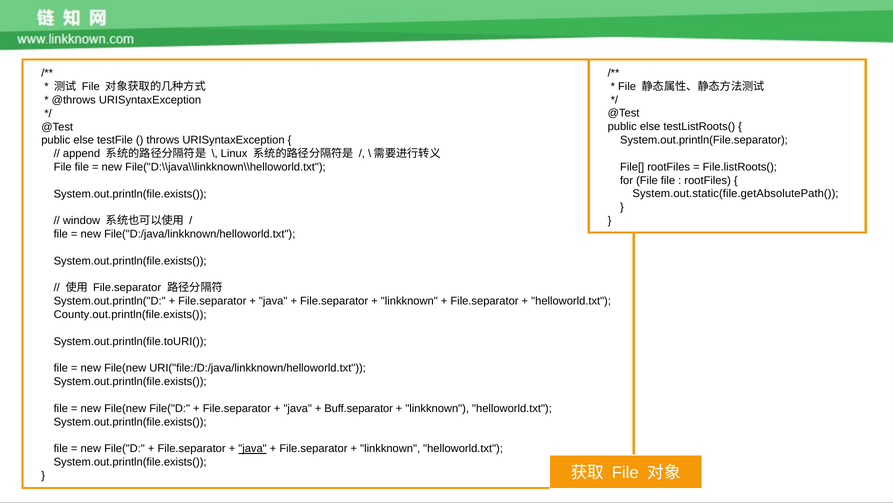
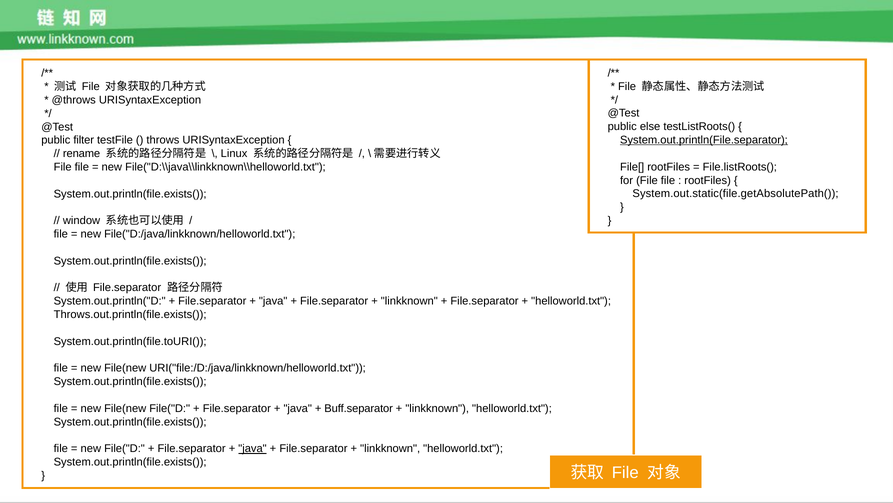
System.out.println(File.separator underline: none -> present
else at (84, 140): else -> filter
append: append -> rename
County.out.println(file.exists(: County.out.println(file.exists( -> Throws.out.println(file.exists(
